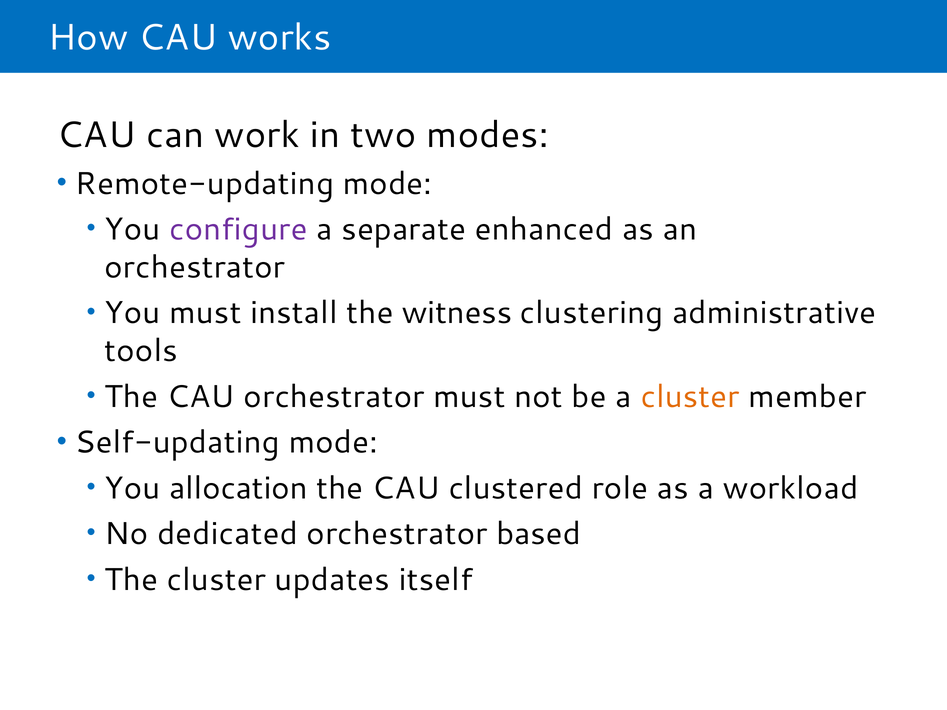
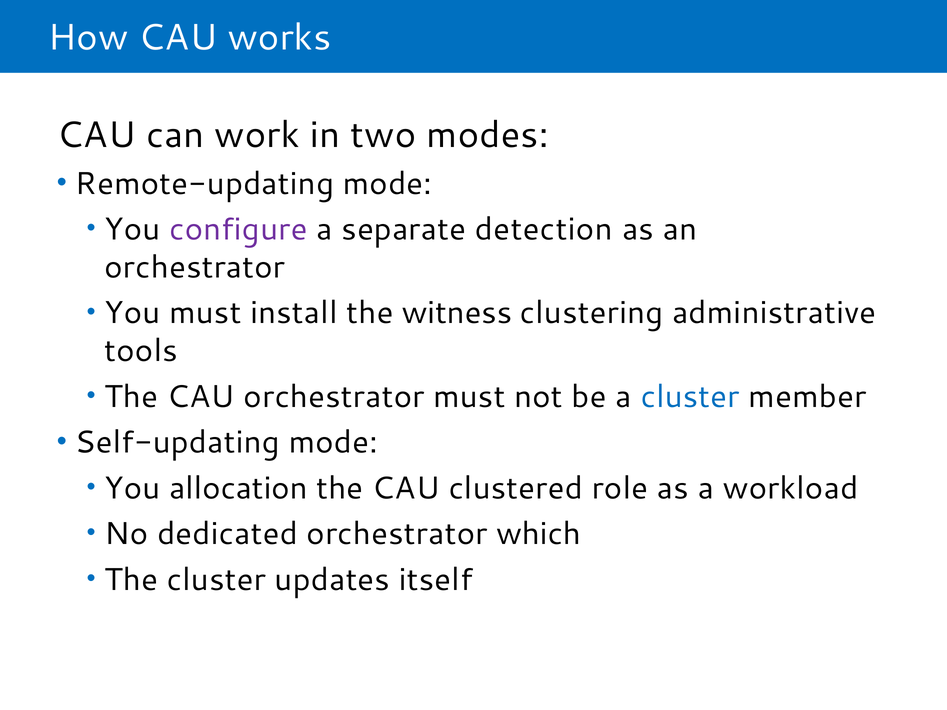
enhanced: enhanced -> detection
cluster at (690, 397) colour: orange -> blue
based: based -> which
